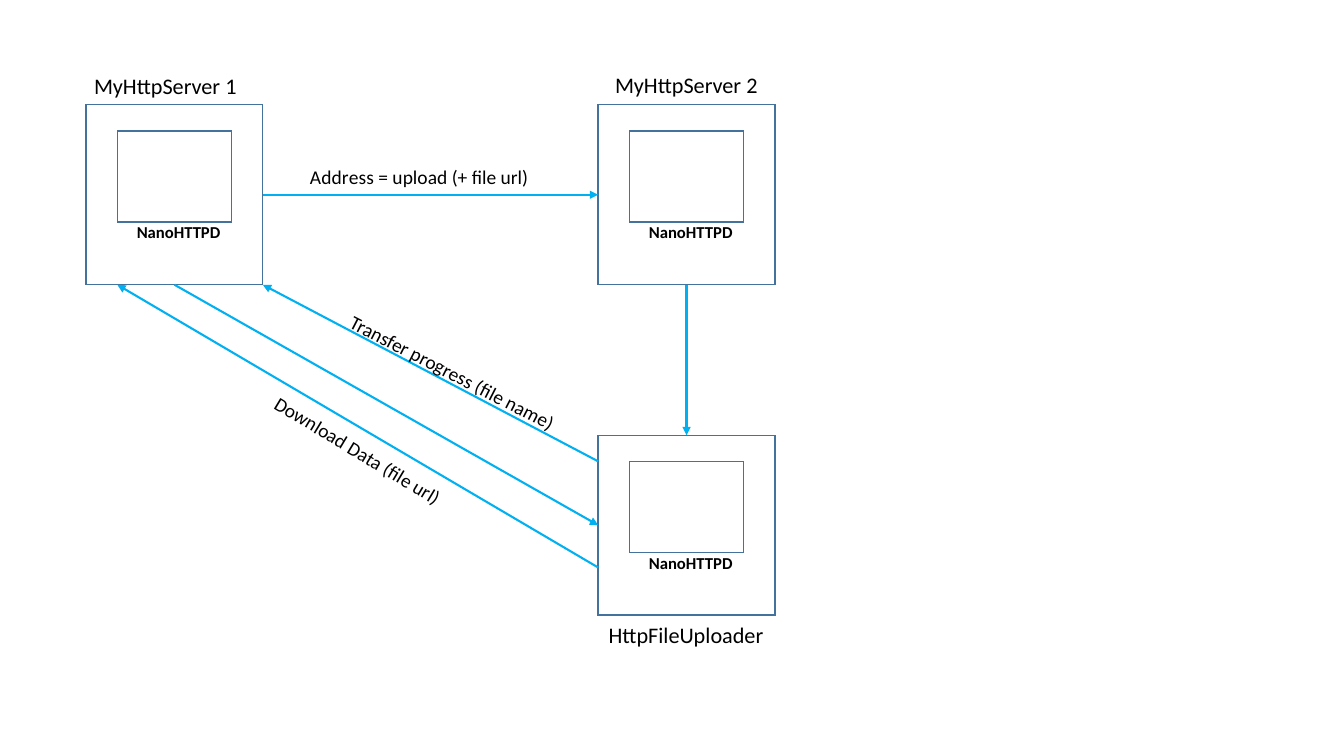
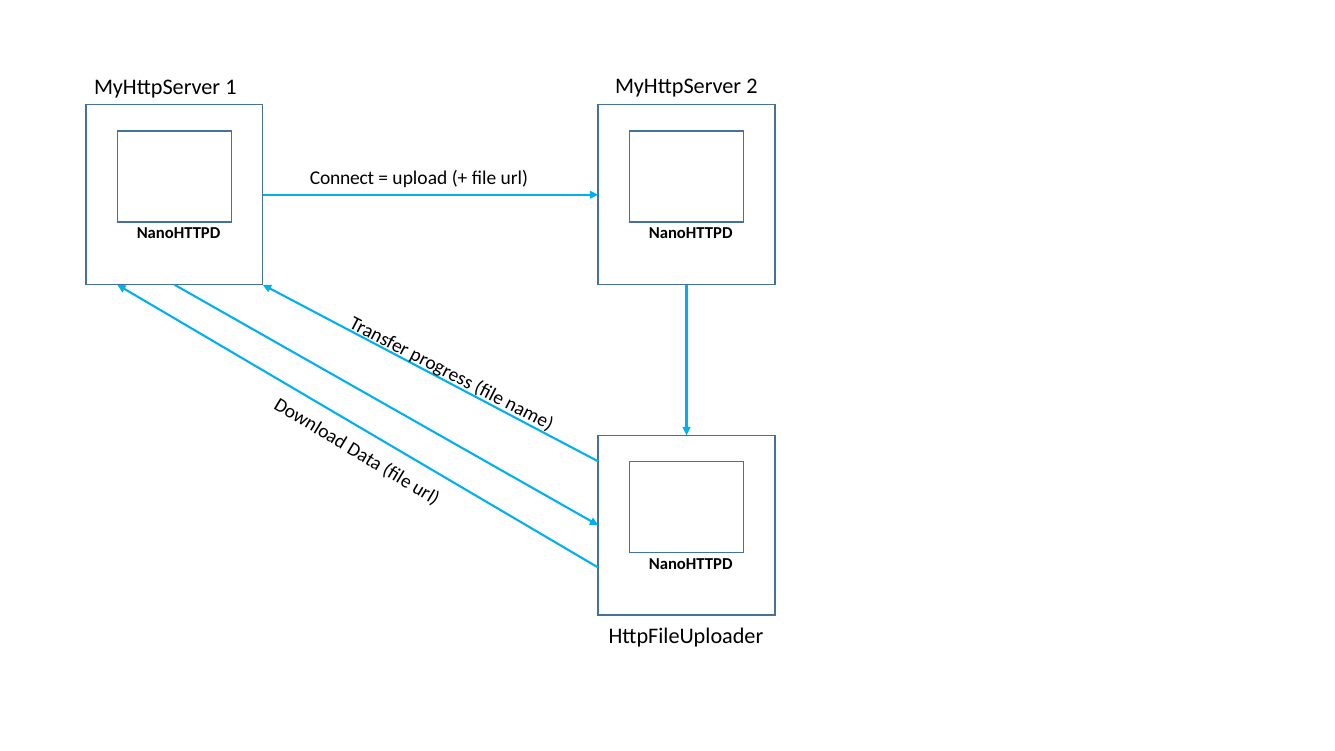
Address: Address -> Connect
